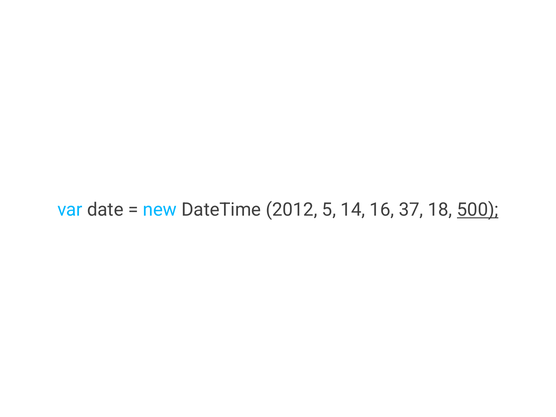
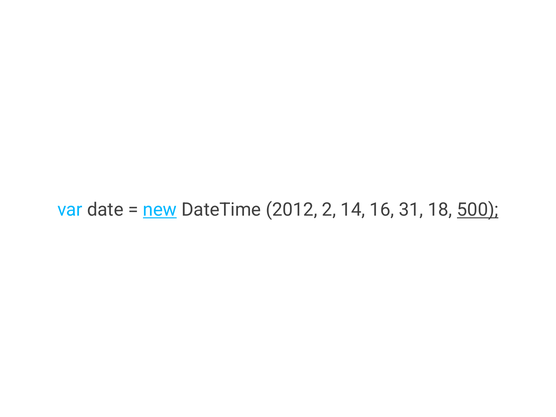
new underline: none -> present
5: 5 -> 2
37: 37 -> 31
